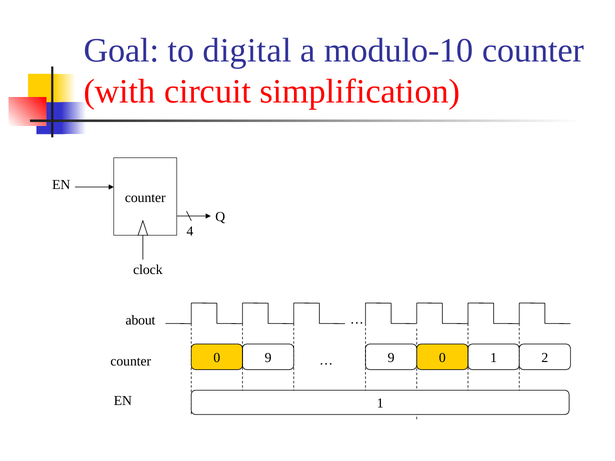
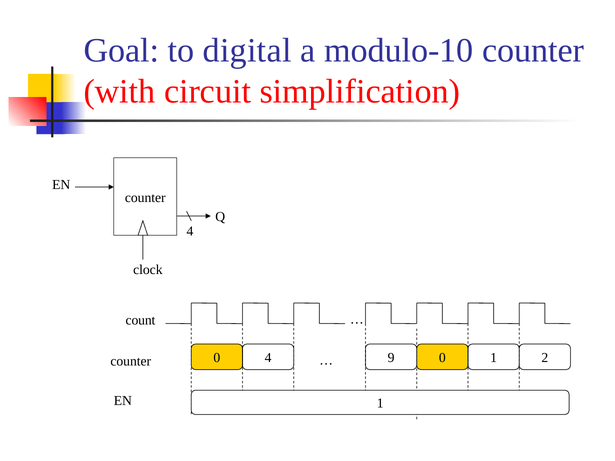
about: about -> count
0 9: 9 -> 4
